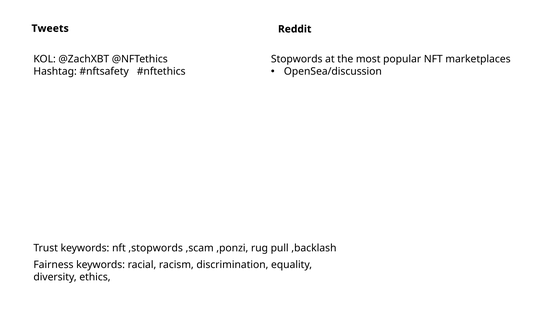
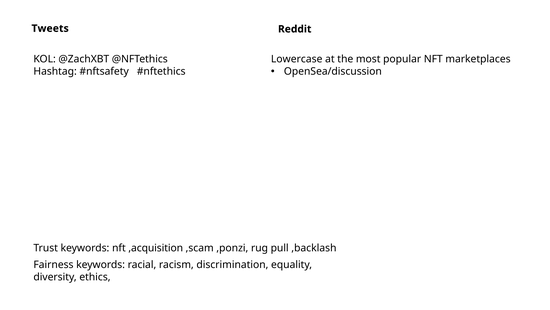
Stopwords: Stopwords -> Lowercase
,stopwords: ,stopwords -> ,acquisition
